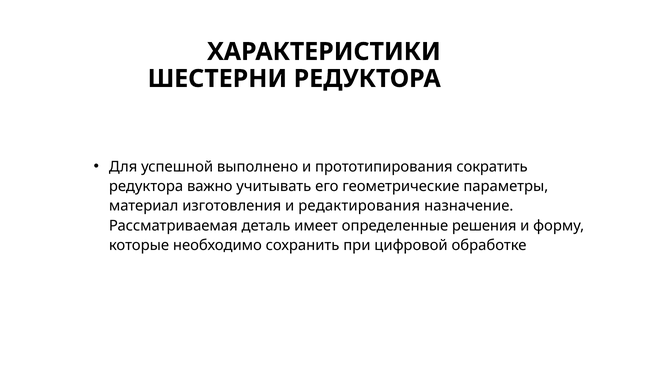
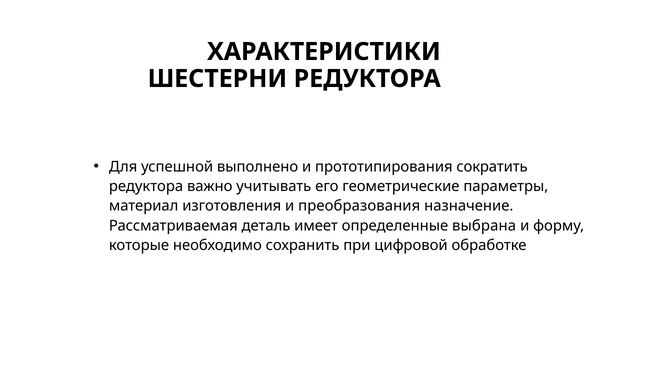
редактирования: редактирования -> преобразования
решения: решения -> выбрана
